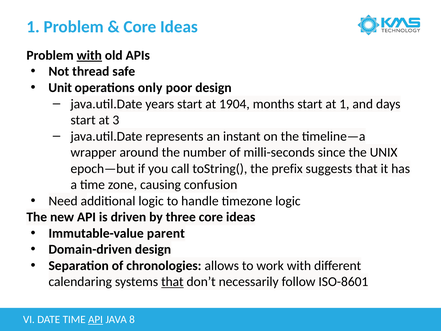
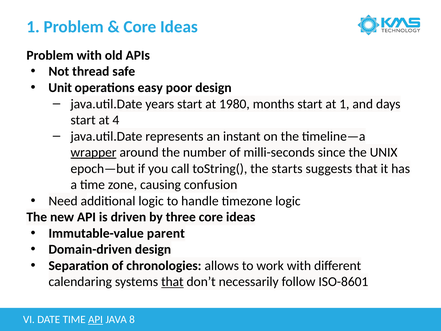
with at (89, 55) underline: present -> none
only: only -> easy
1904: 1904 -> 1980
3: 3 -> 4
wrapper underline: none -> present
prefix: prefix -> starts
